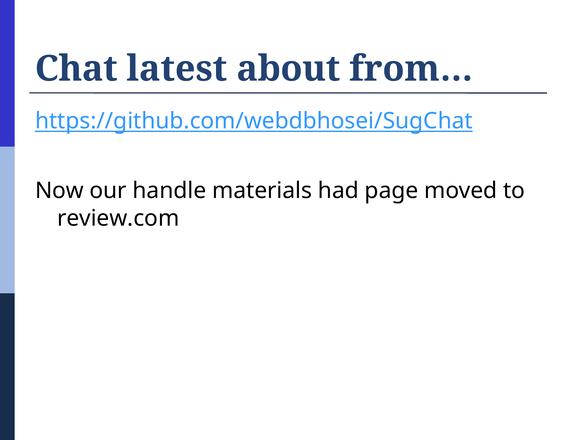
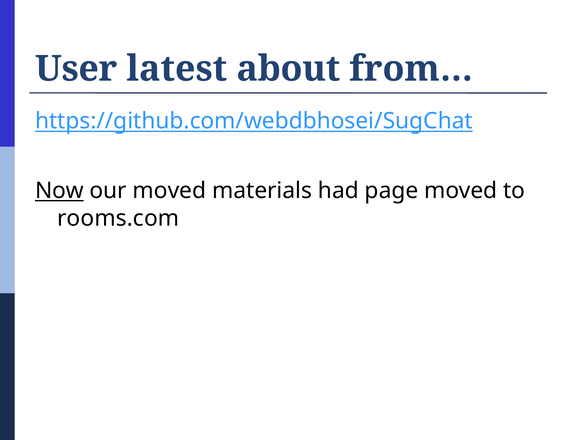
Chat: Chat -> User
Now underline: none -> present
our handle: handle -> moved
review.com: review.com -> rooms.com
